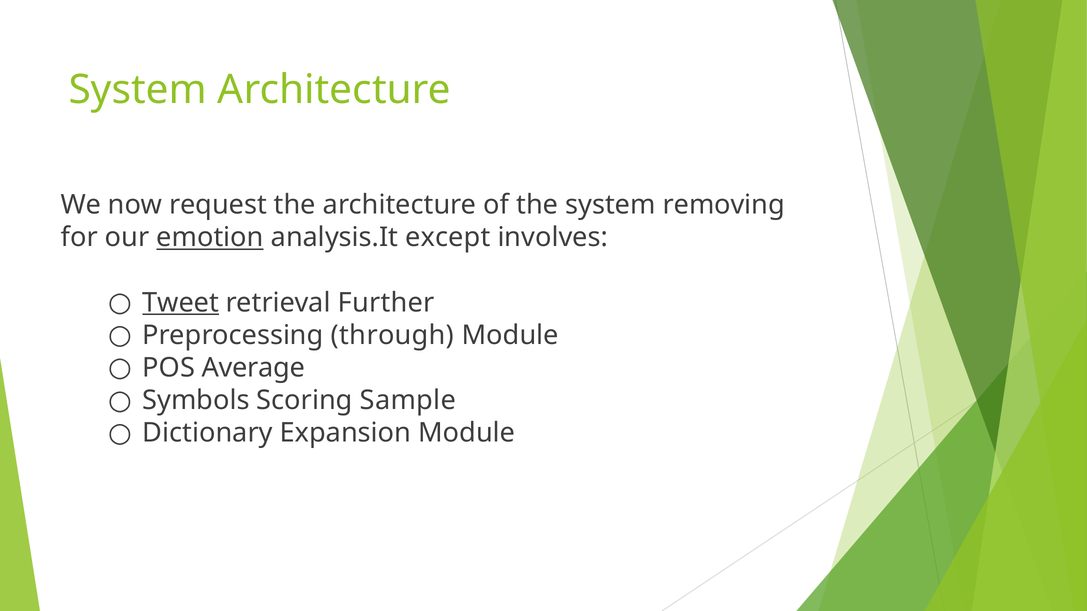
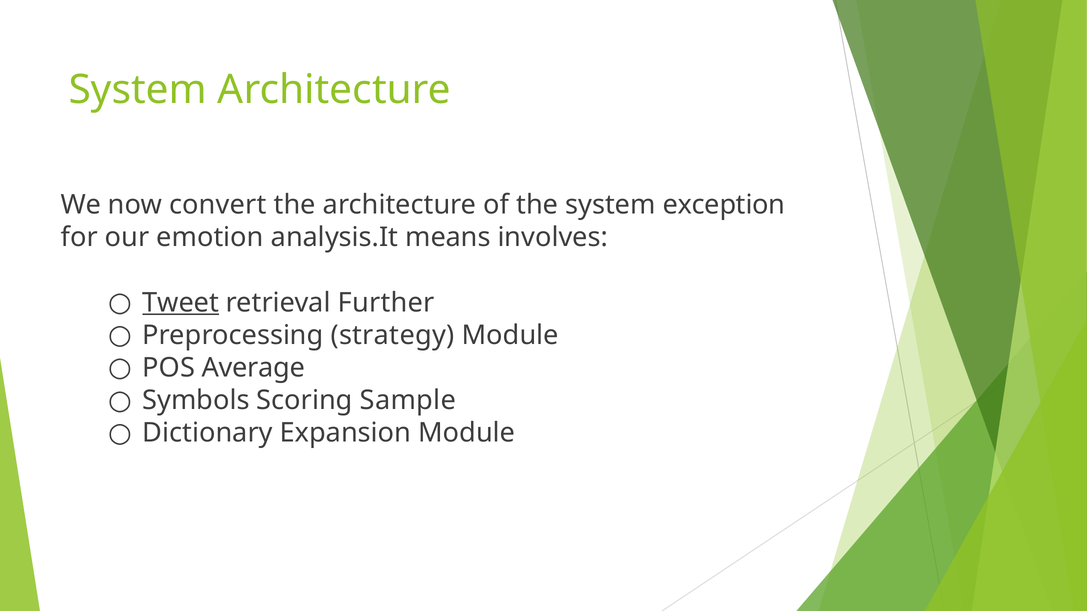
request: request -> convert
removing: removing -> exception
emotion underline: present -> none
except: except -> means
through: through -> strategy
